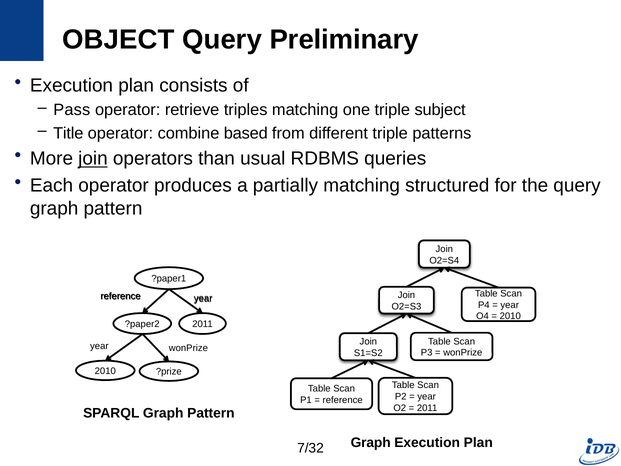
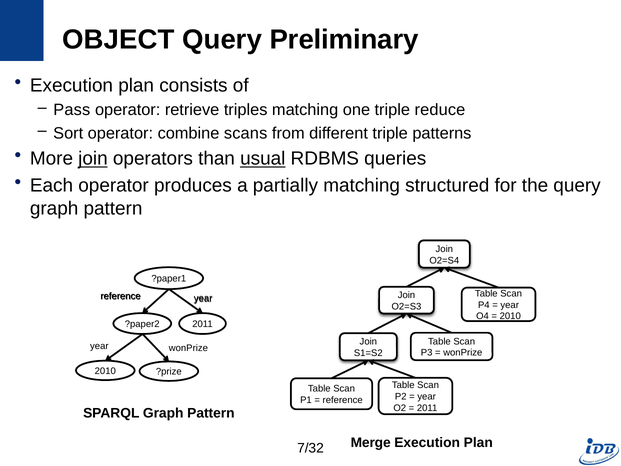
subject: subject -> reduce
Title: Title -> Sort
based: based -> scans
usual underline: none -> present
Graph at (371, 442): Graph -> Merge
